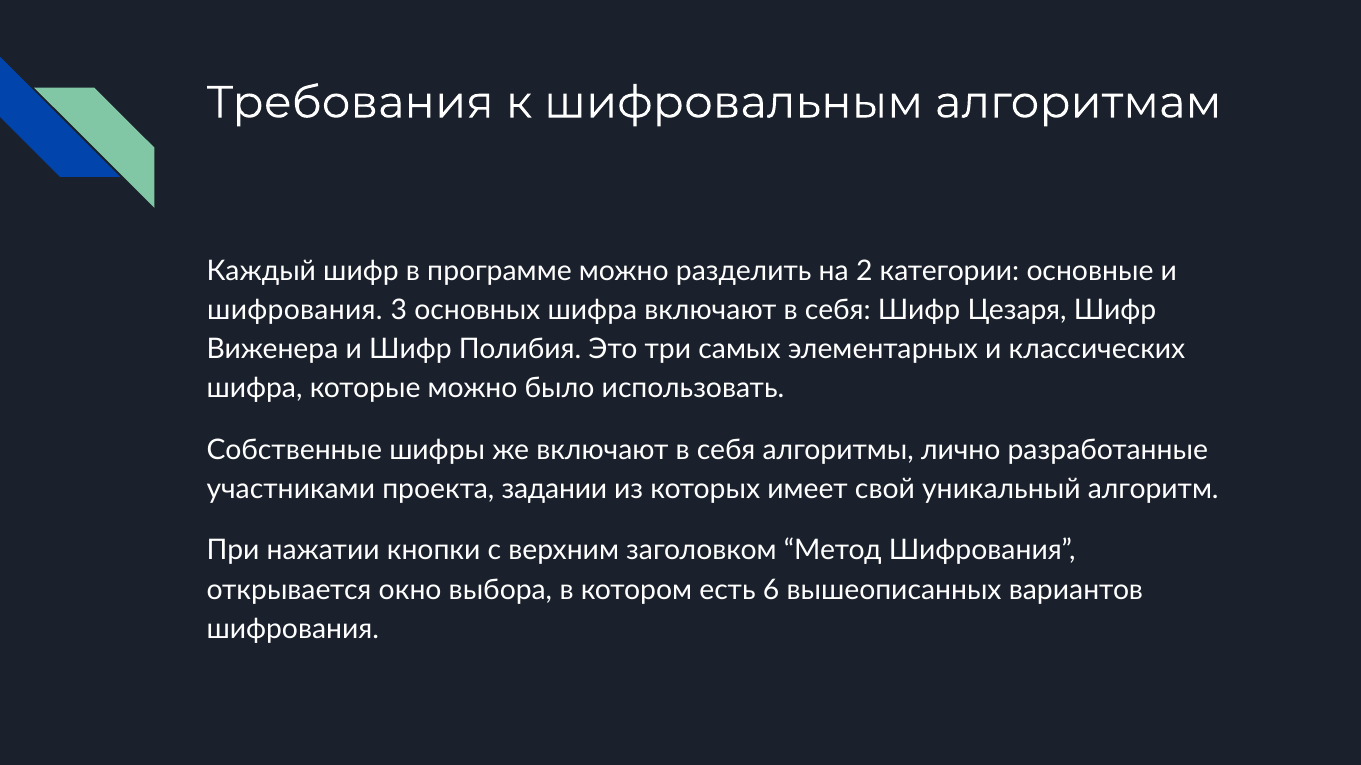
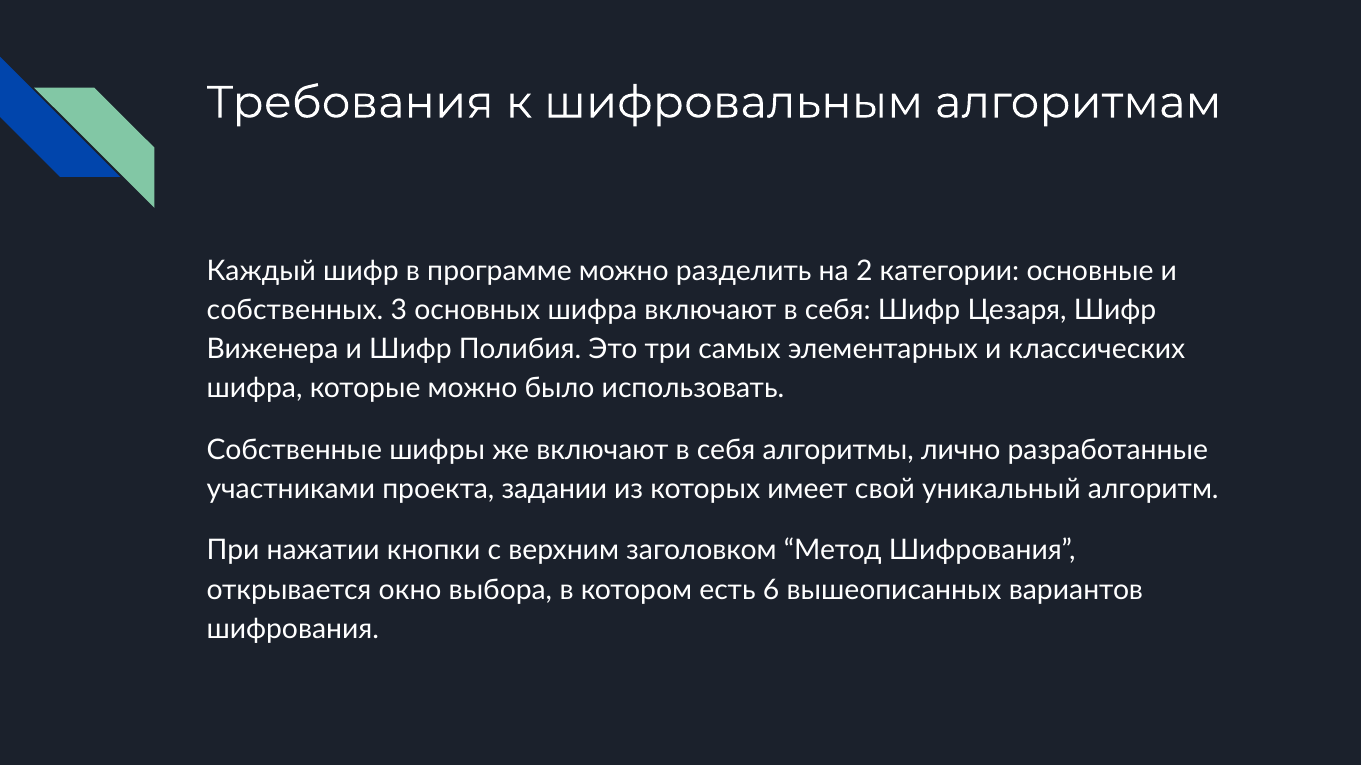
шифрования at (295, 310): шифрования -> собственных
